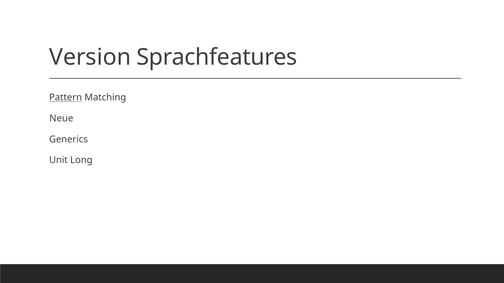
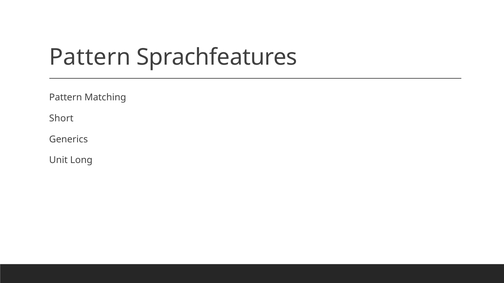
Version at (90, 57): Version -> Pattern
Pattern at (66, 98) underline: present -> none
Neue: Neue -> Short
